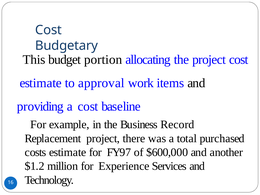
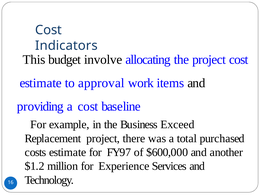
Budgetary: Budgetary -> Indicators
portion: portion -> involve
Record: Record -> Exceed
